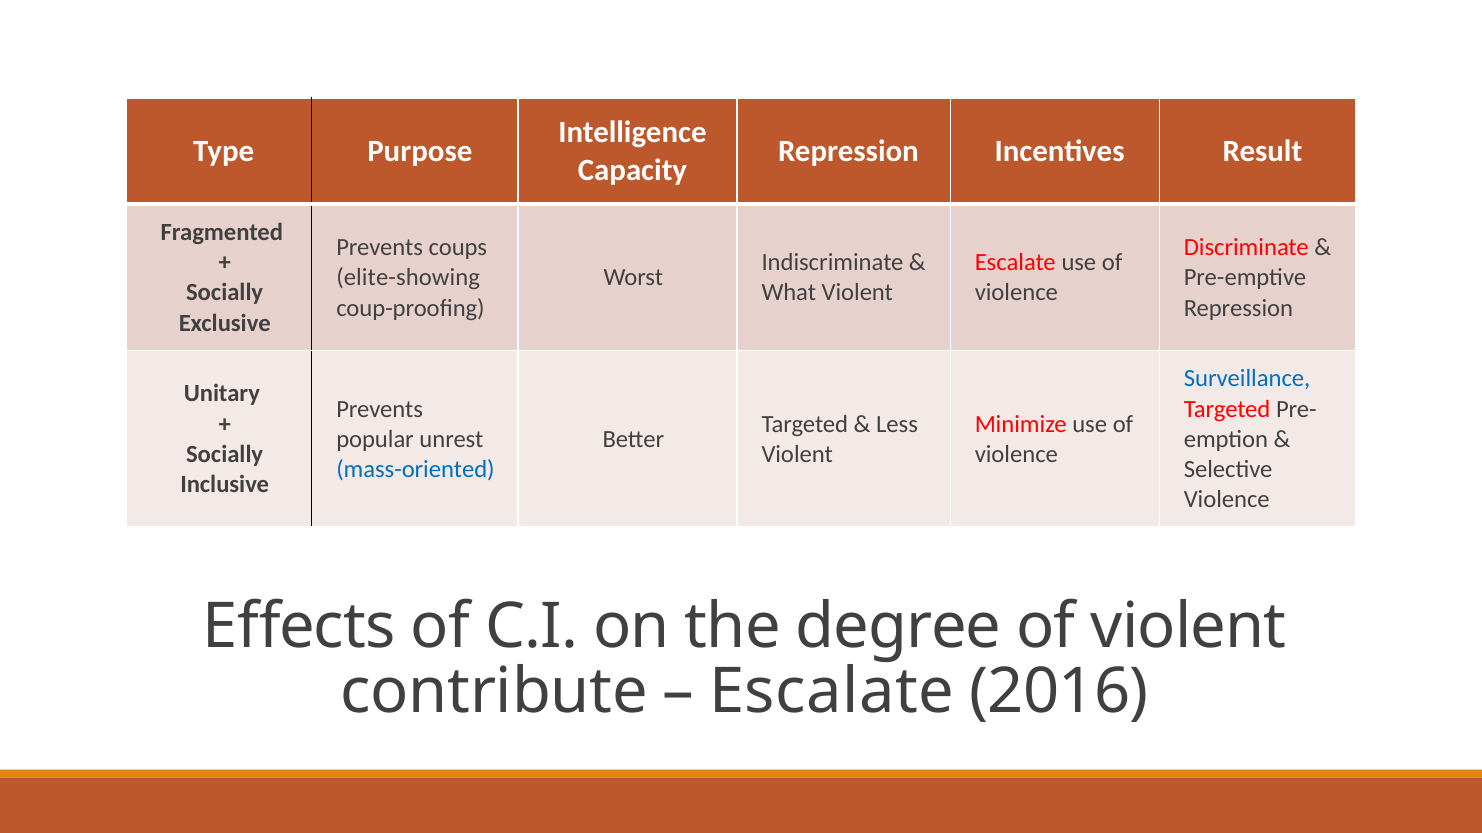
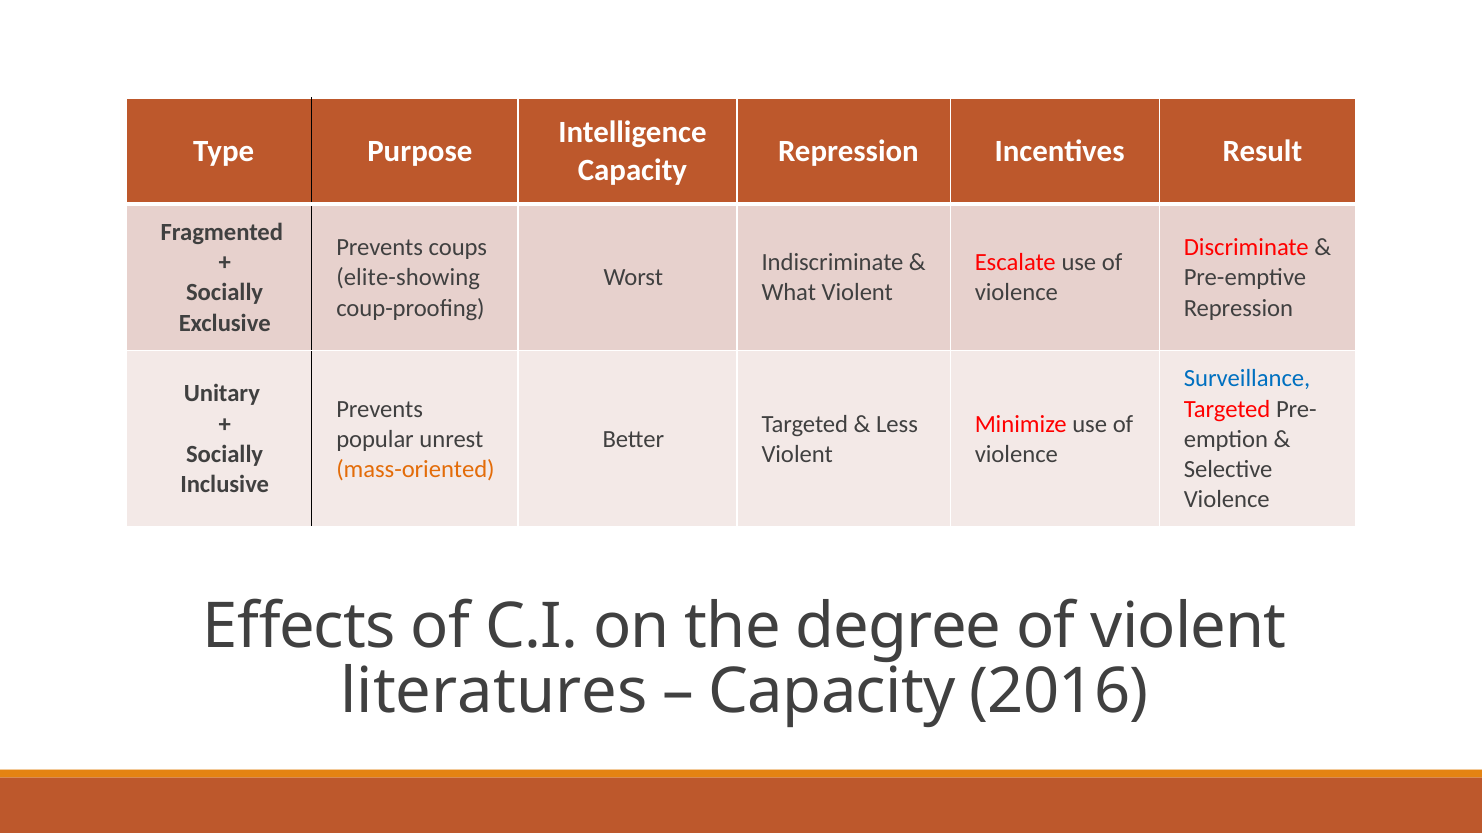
mass-oriented colour: blue -> orange
contribute: contribute -> literatures
Escalate at (832, 692): Escalate -> Capacity
